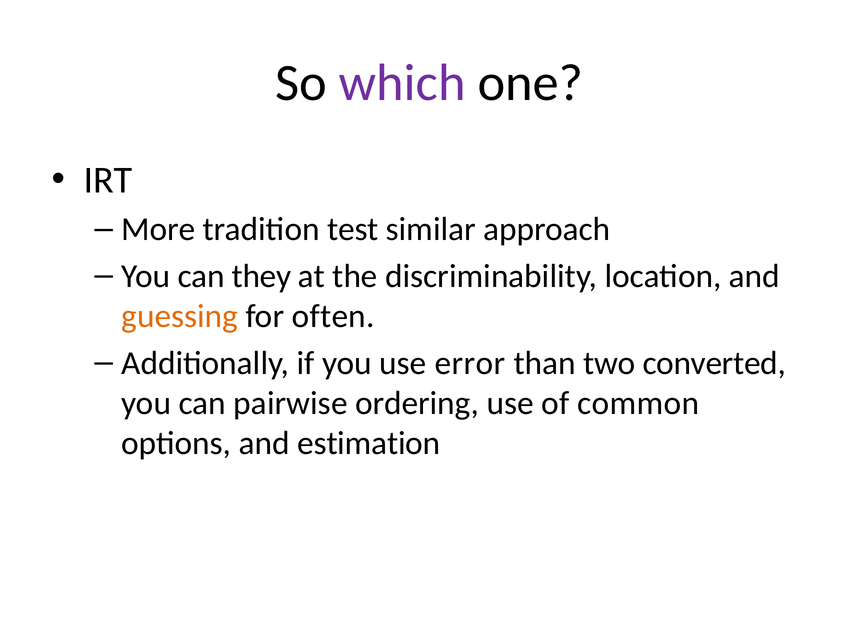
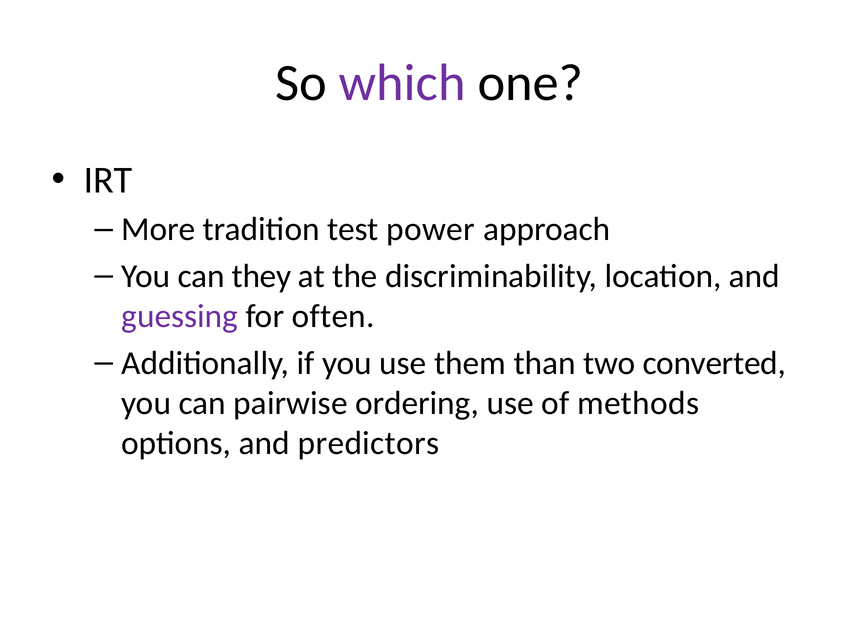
similar: similar -> power
guessing colour: orange -> purple
error: error -> them
common: common -> methods
estimation: estimation -> predictors
